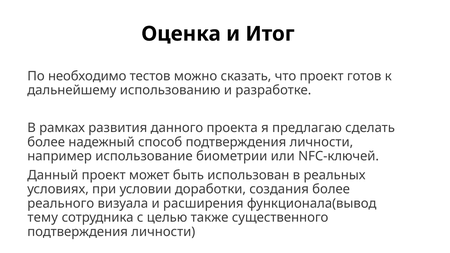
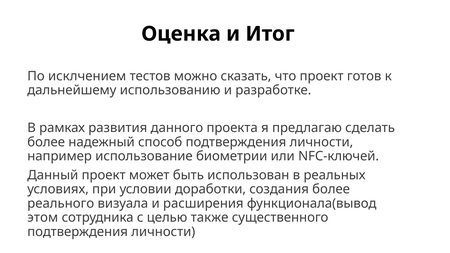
необходимо: необходимо -> исклчением
тему: тему -> этом
